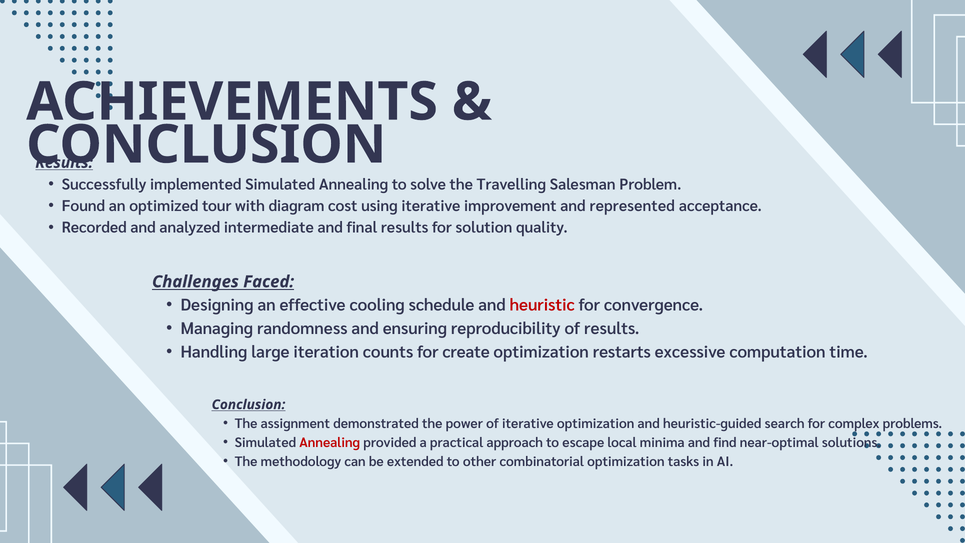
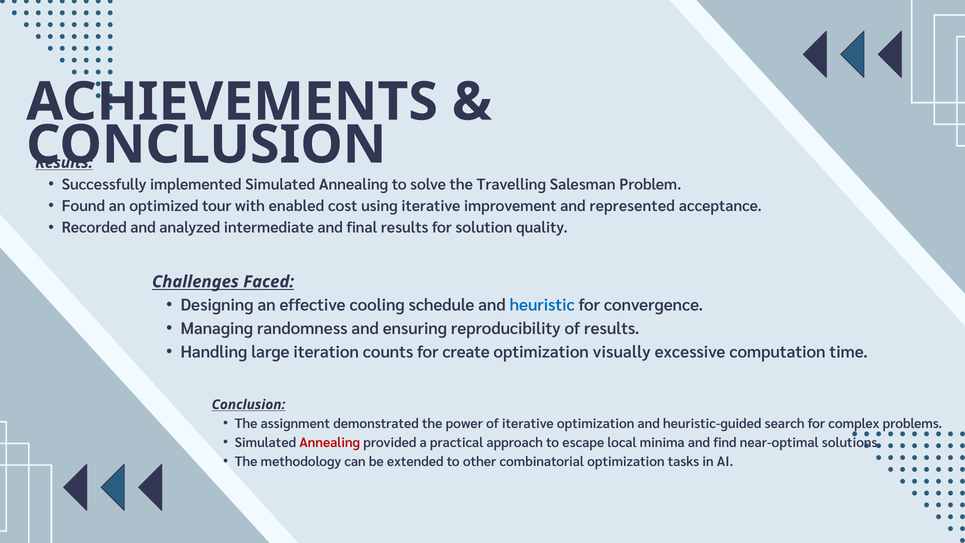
diagram: diagram -> enabled
heuristic colour: red -> blue
restarts: restarts -> visually
